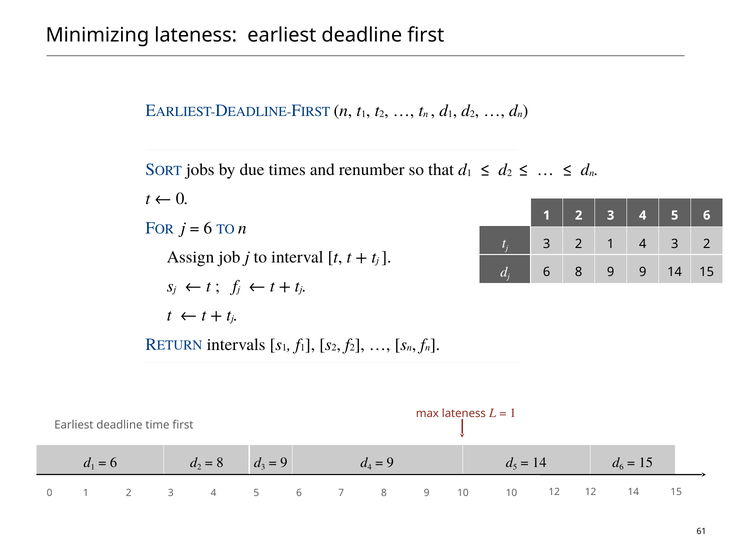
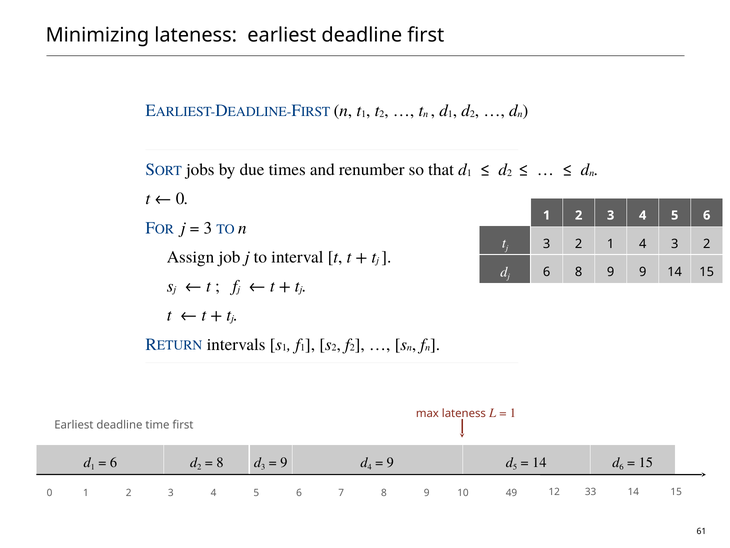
6 at (208, 228): 6 -> 3
10 10: 10 -> 49
12 12: 12 -> 33
